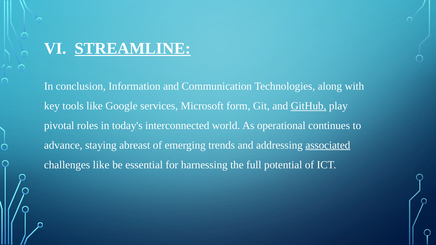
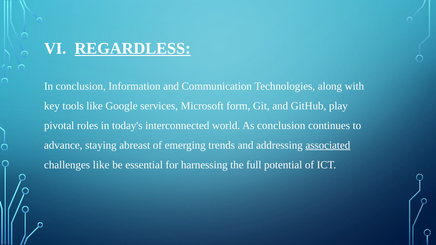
STREAMLINE: STREAMLINE -> REGARDLESS
GitHub underline: present -> none
As operational: operational -> conclusion
